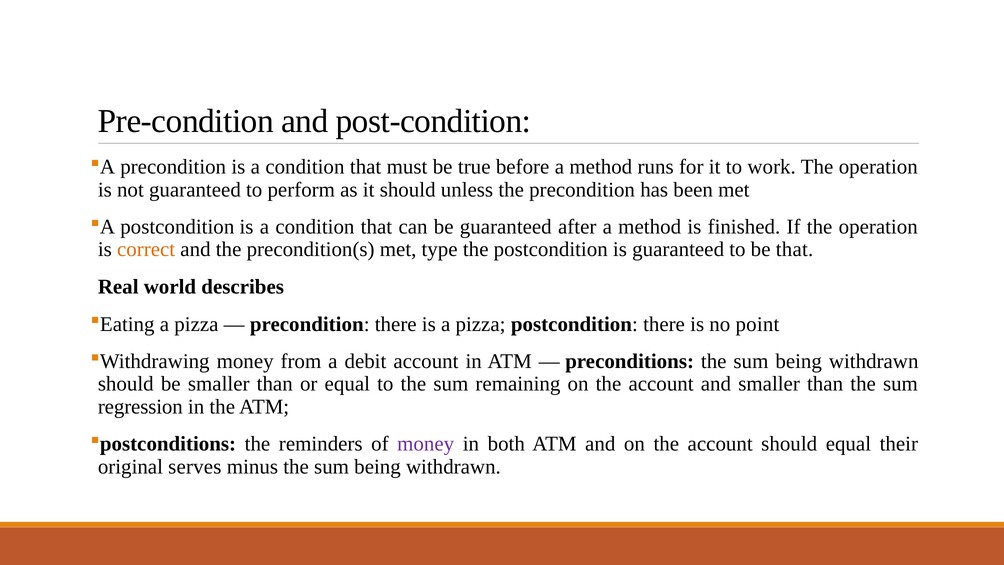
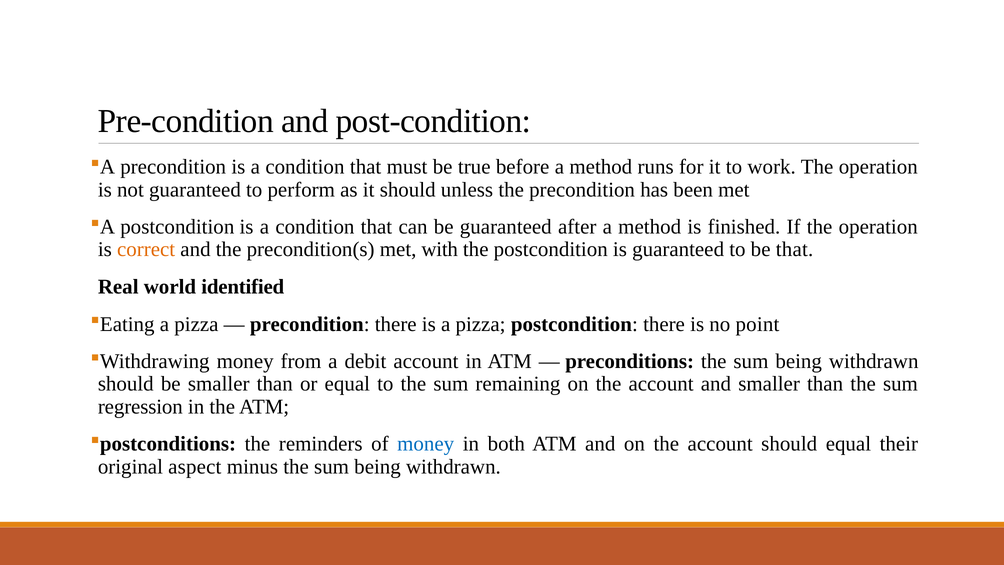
type: type -> with
describes: describes -> identified
money at (426, 444) colour: purple -> blue
serves: serves -> aspect
